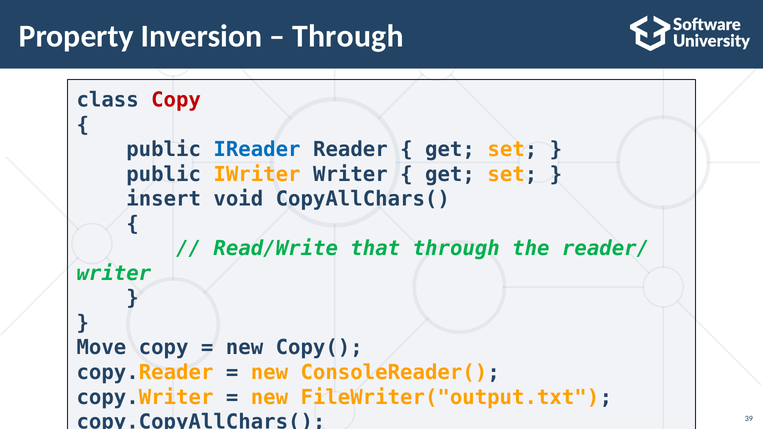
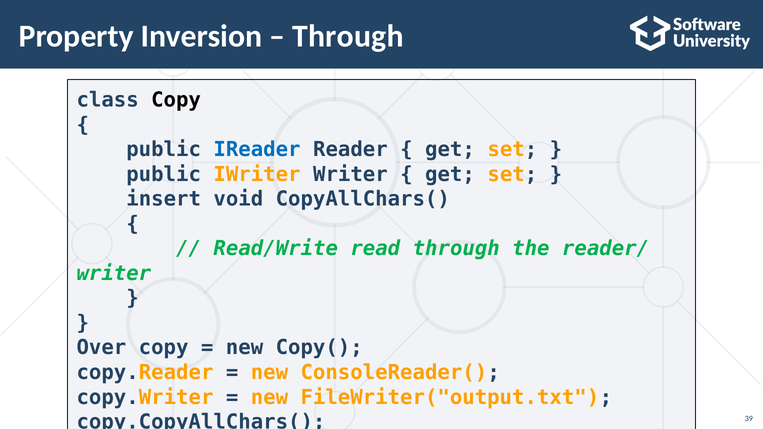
Copy at (176, 100) colour: red -> black
that: that -> read
Move: Move -> Over
